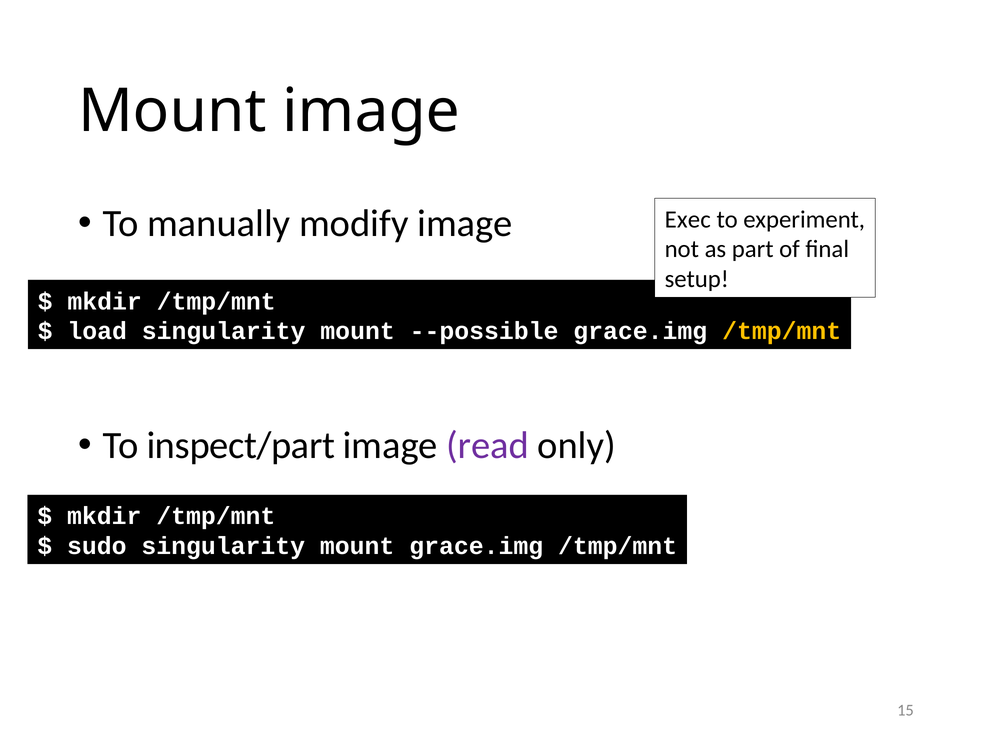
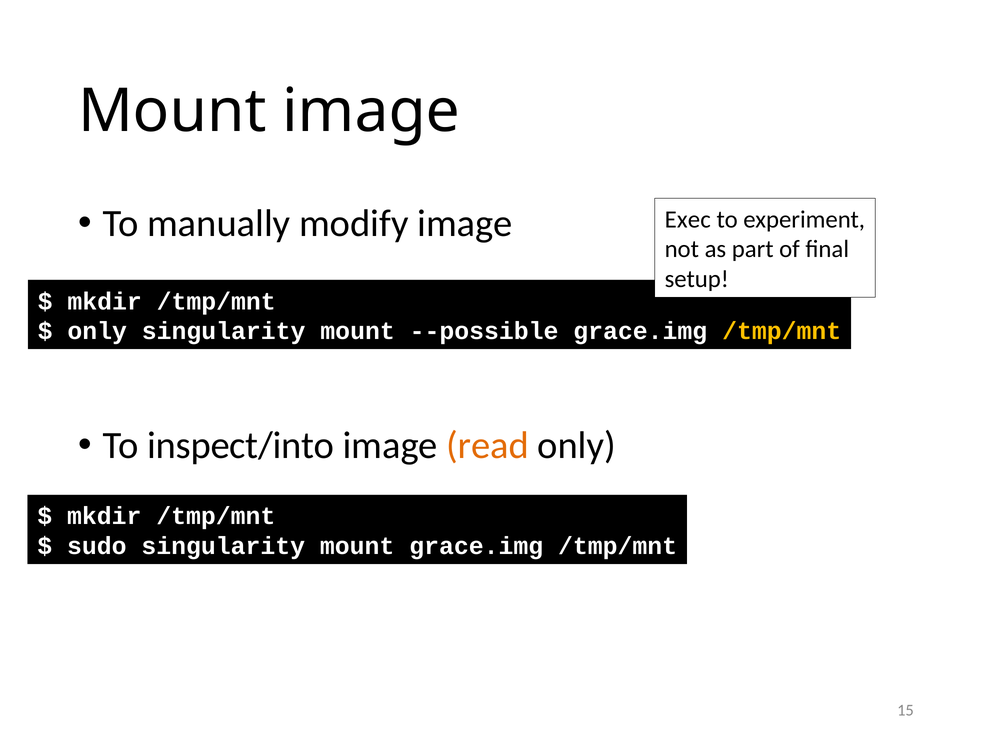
load at (97, 331): load -> only
inspect/part: inspect/part -> inspect/into
read colour: purple -> orange
